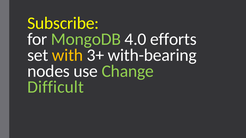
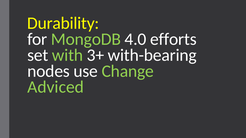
Subscribe: Subscribe -> Durability
with colour: yellow -> light green
Difficult: Difficult -> Adviced
